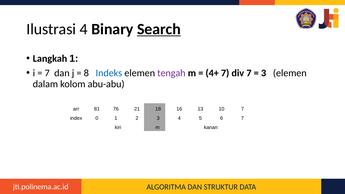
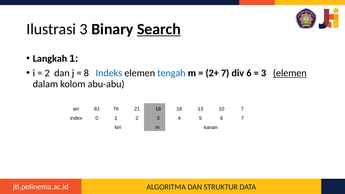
Ilustrasi 4: 4 -> 3
7 at (47, 73): 7 -> 2
tengah colour: purple -> blue
4+: 4+ -> 2+
div 7: 7 -> 6
elemen at (290, 73) underline: none -> present
